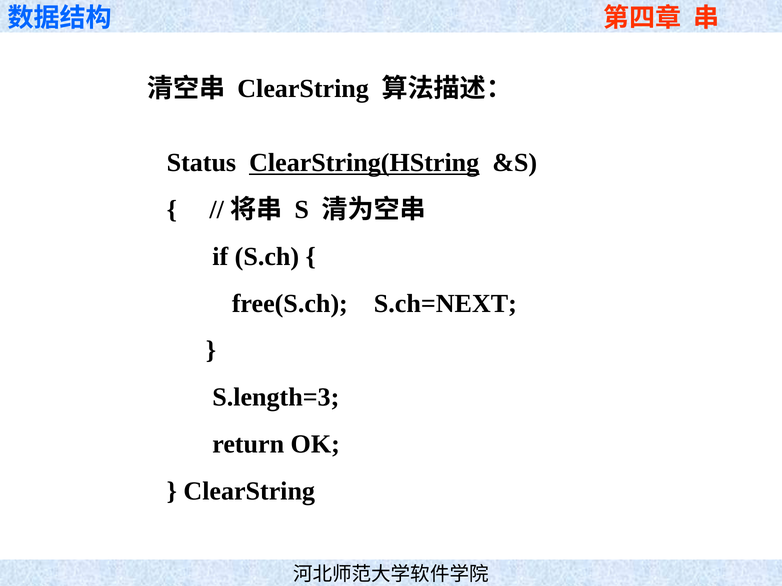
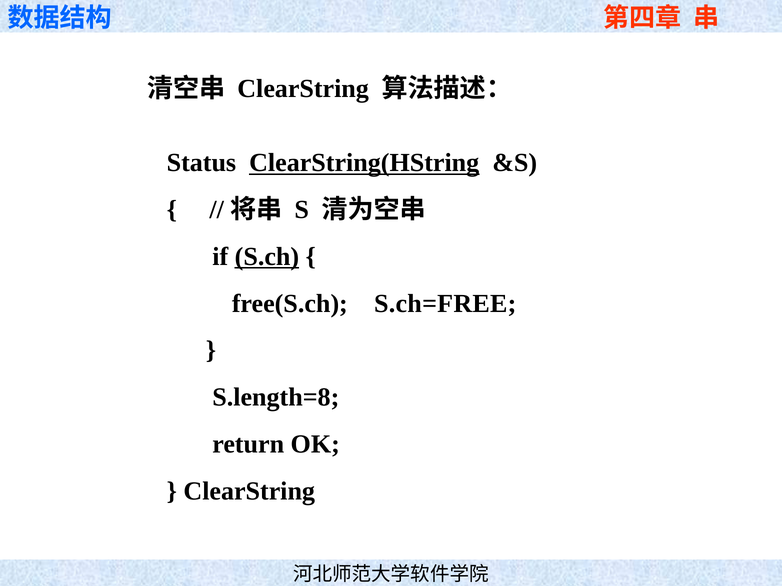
S.ch underline: none -> present
S.ch=NEXT: S.ch=NEXT -> S.ch=FREE
S.length=3: S.length=3 -> S.length=8
